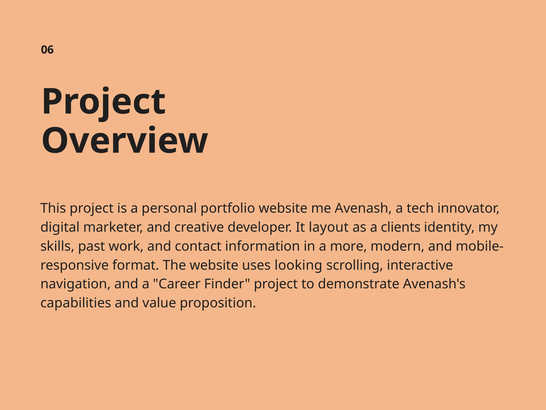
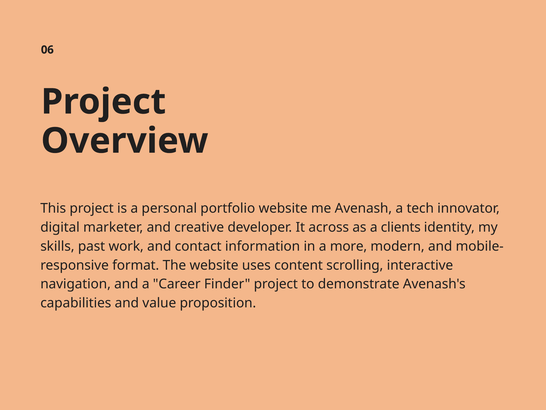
layout: layout -> across
looking: looking -> content
